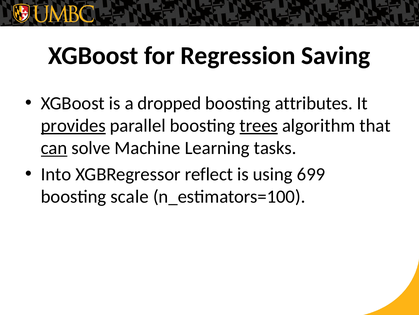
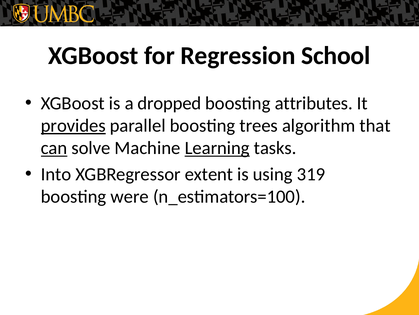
Saving: Saving -> School
trees underline: present -> none
Learning underline: none -> present
reflect: reflect -> extent
699: 699 -> 319
scale: scale -> were
